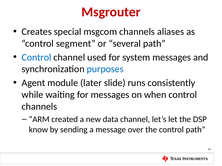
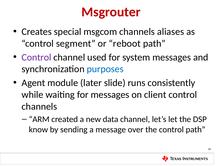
several: several -> reboot
Control at (36, 57) colour: blue -> purple
when: when -> client
